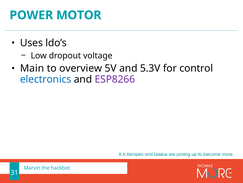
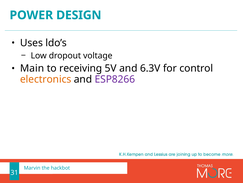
MOTOR: MOTOR -> DESIGN
overview: overview -> receiving
5.3V: 5.3V -> 6.3V
electronics colour: blue -> orange
